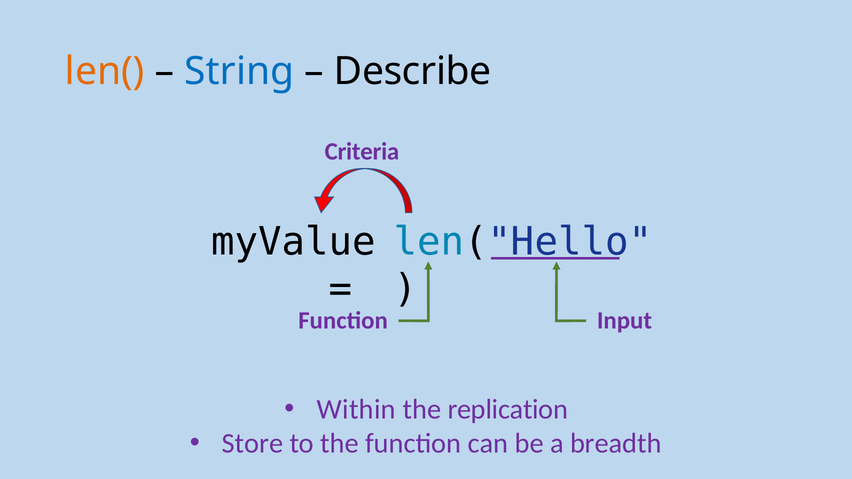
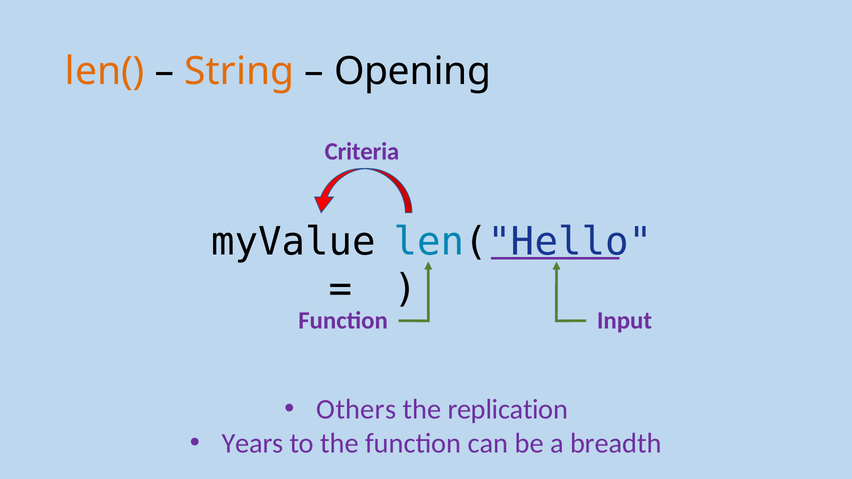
String colour: blue -> orange
Describe: Describe -> Opening
Within: Within -> Others
Store: Store -> Years
